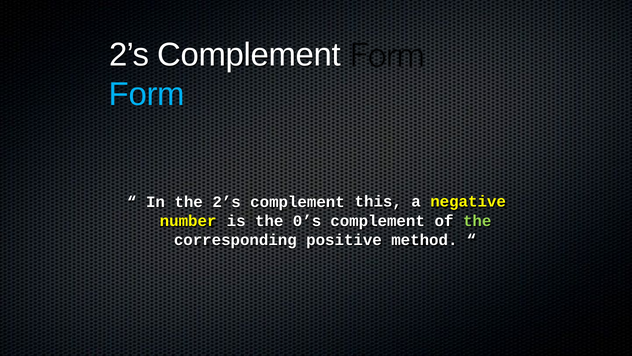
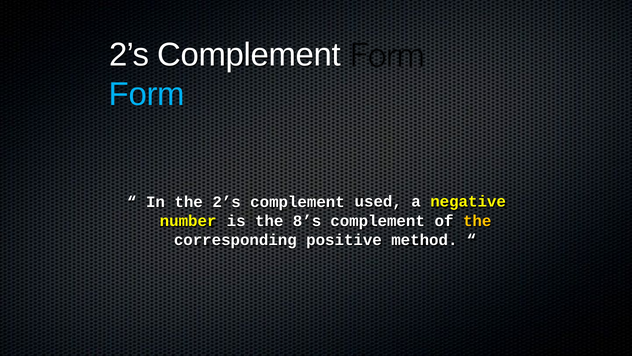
this: this -> used
0’s: 0’s -> 8’s
the at (477, 221) colour: light green -> yellow
